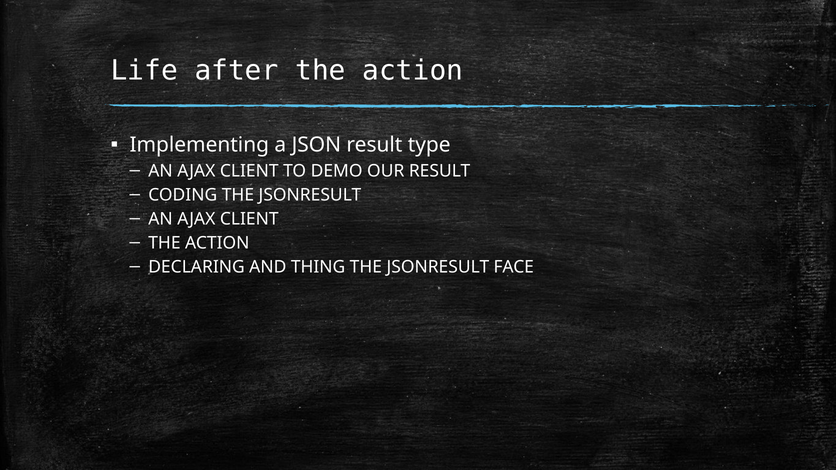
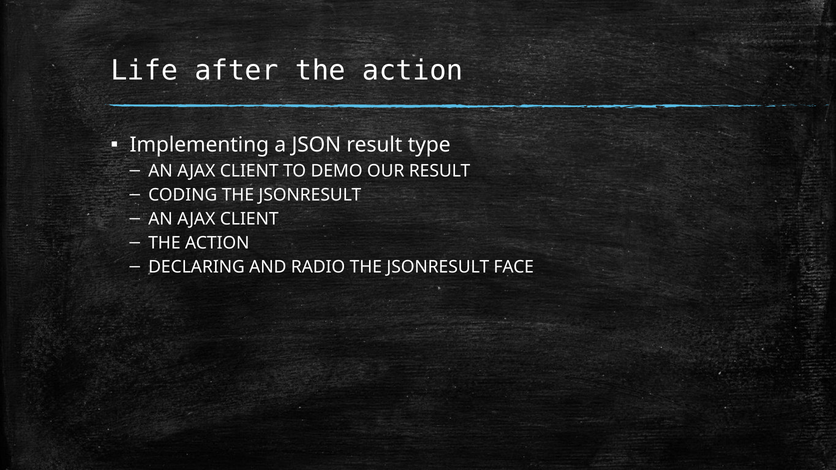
THING: THING -> RADIO
